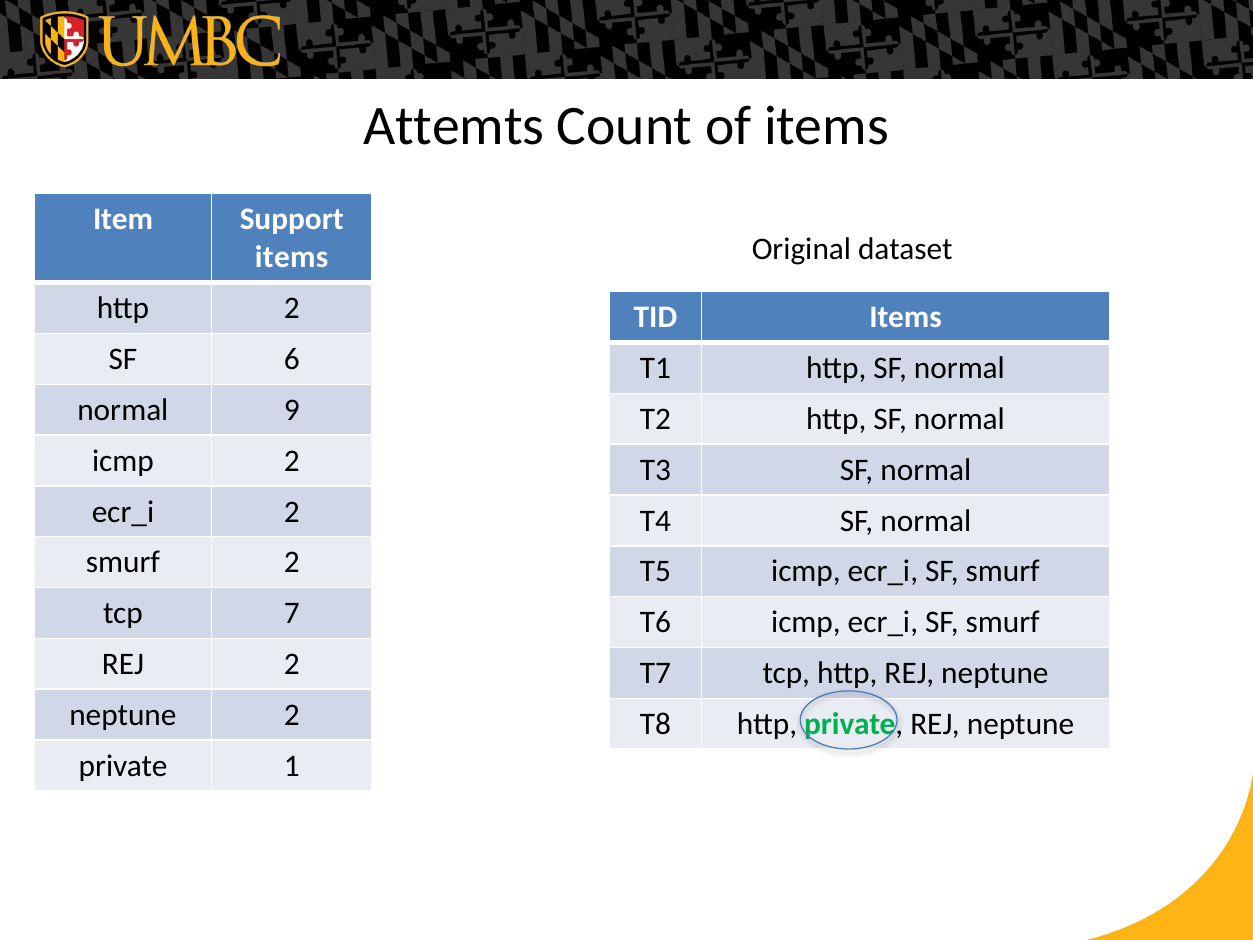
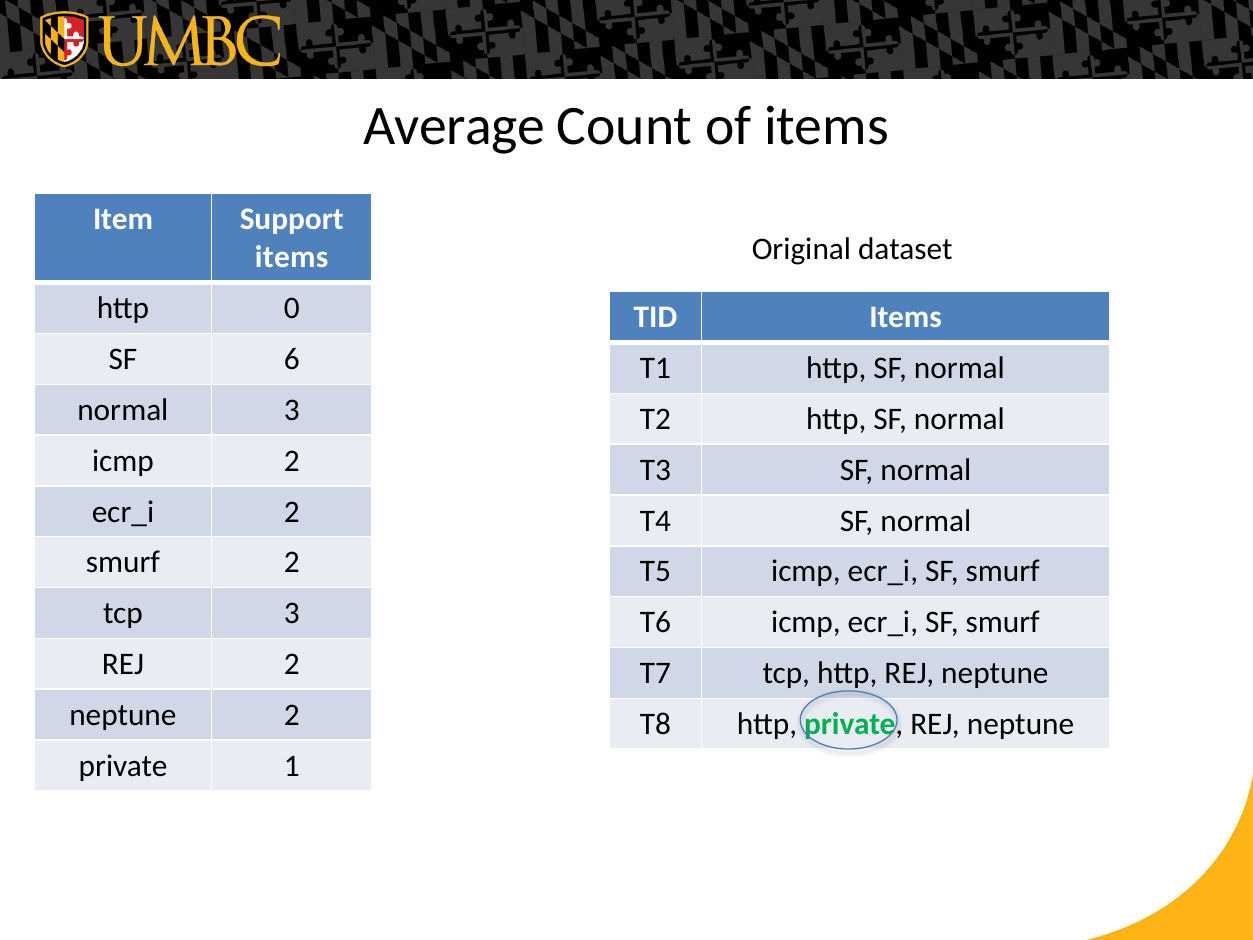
Attemts: Attemts -> Average
http 2: 2 -> 0
normal 9: 9 -> 3
tcp 7: 7 -> 3
